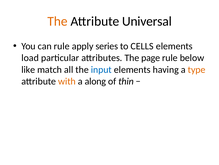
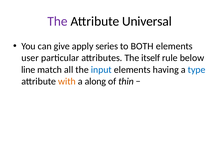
The at (57, 21) colour: orange -> purple
can rule: rule -> give
CELLS: CELLS -> BOTH
load: load -> user
page: page -> itself
like: like -> line
type colour: orange -> blue
